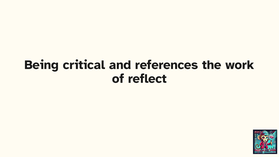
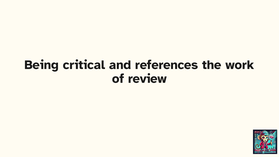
reflect: reflect -> review
